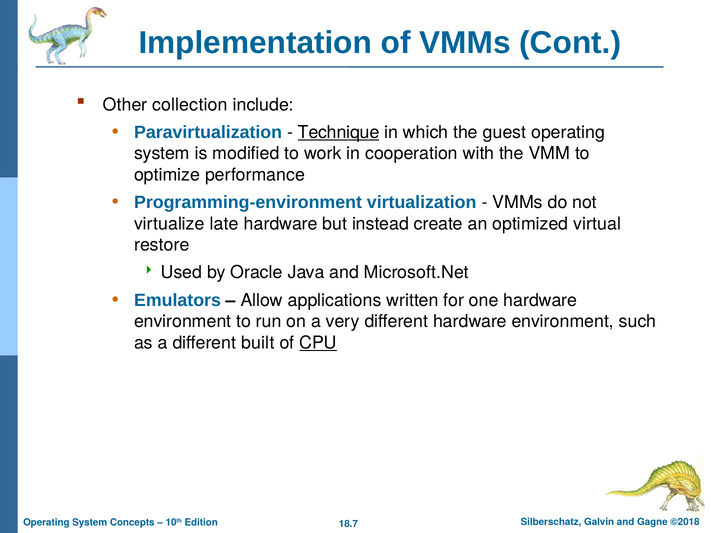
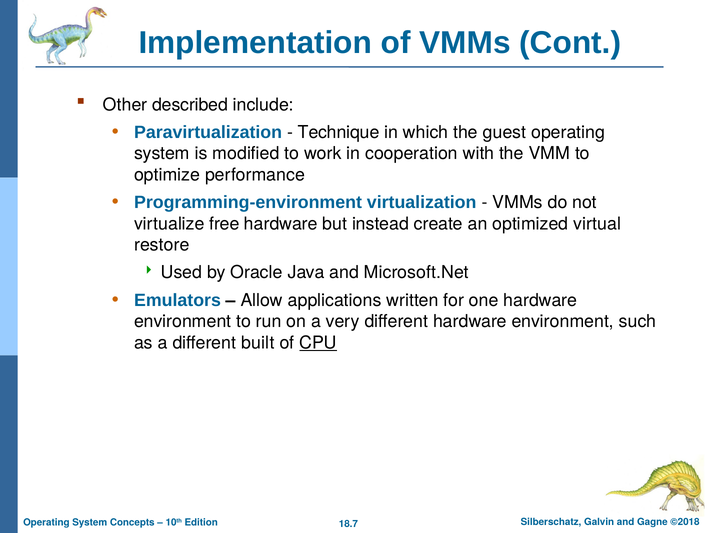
collection: collection -> described
Technique underline: present -> none
late: late -> free
